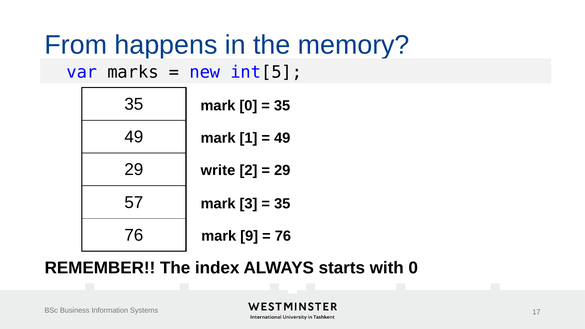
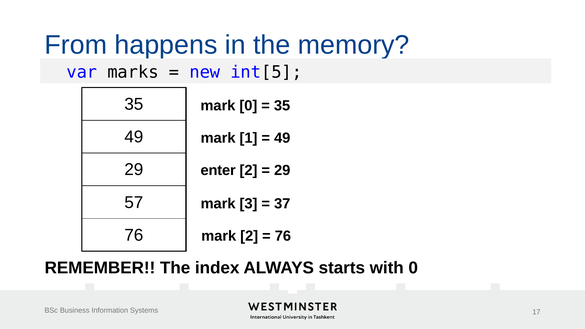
write: write -> enter
35 at (282, 204): 35 -> 37
mark 9: 9 -> 2
